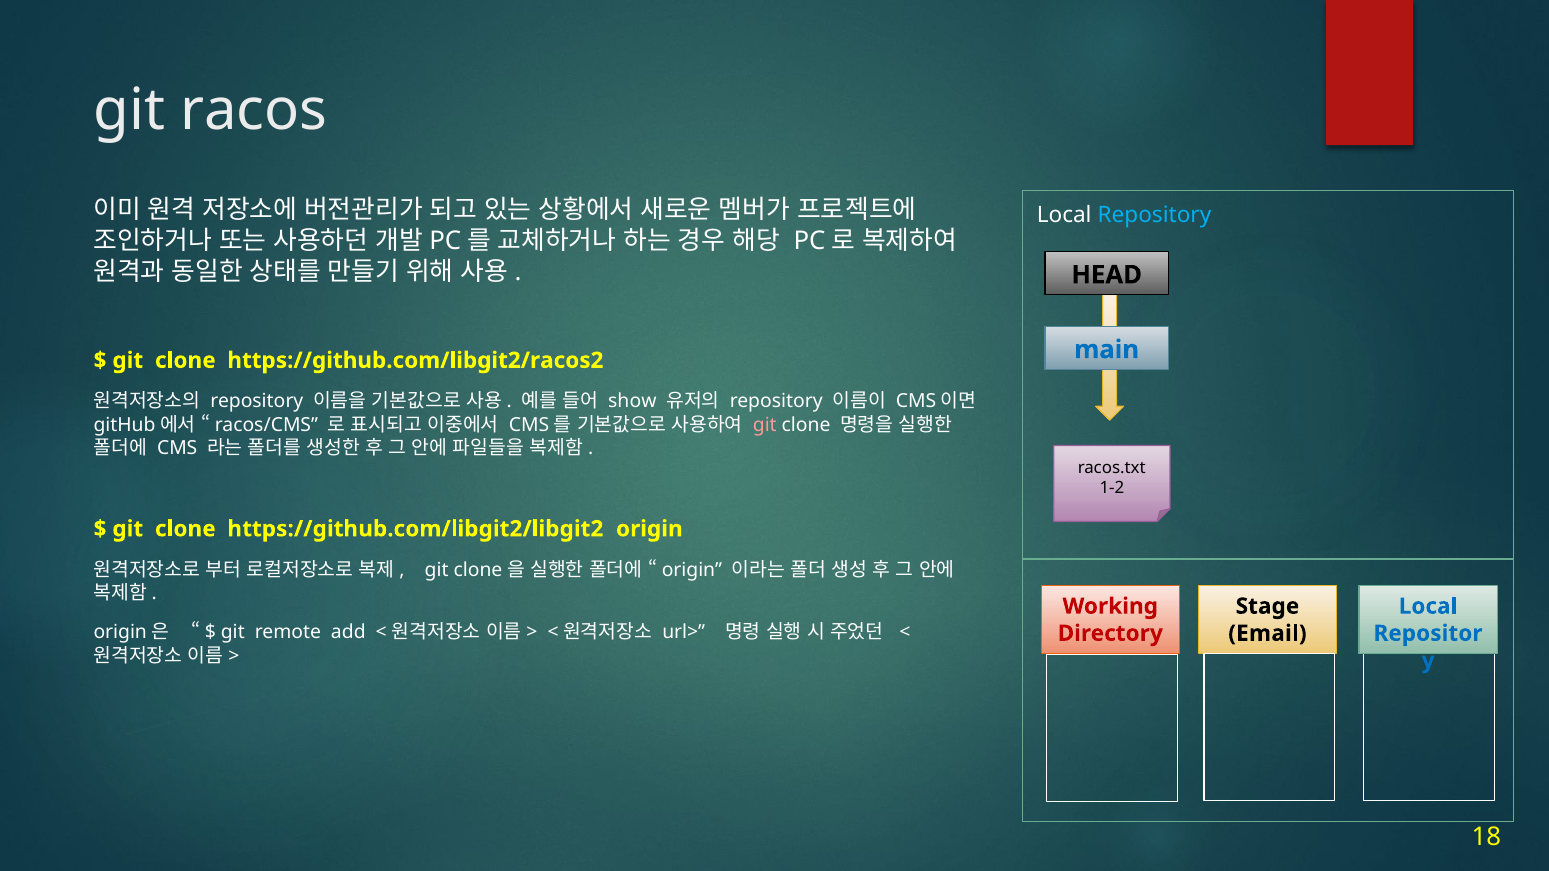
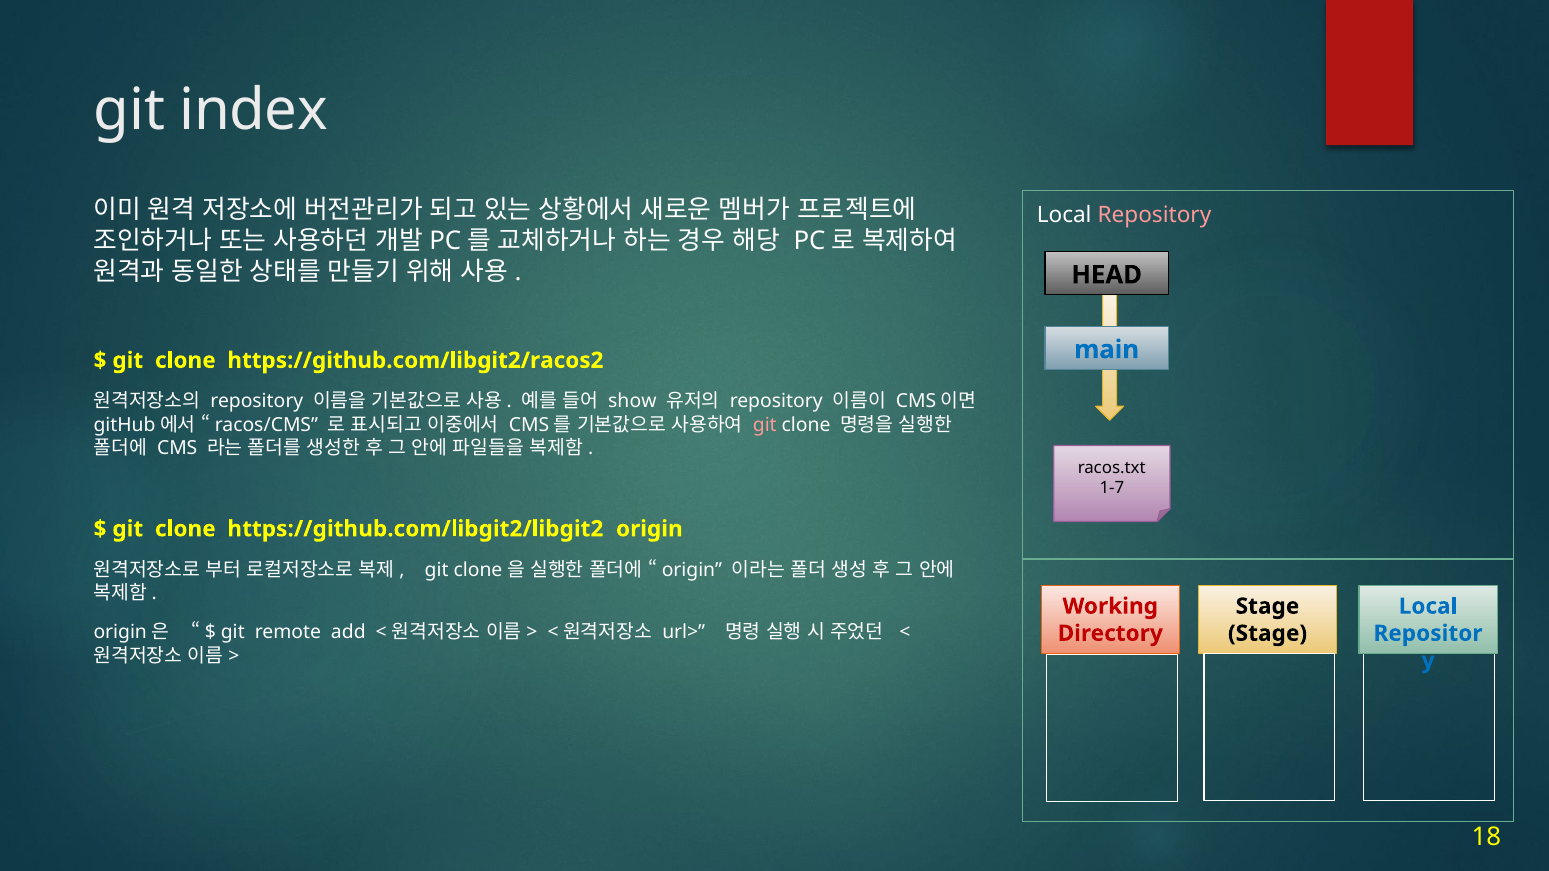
racos: racos -> index
Repository at (1154, 215) colour: light blue -> pink
1-2: 1-2 -> 1-7
Email at (1267, 634): Email -> Stage
